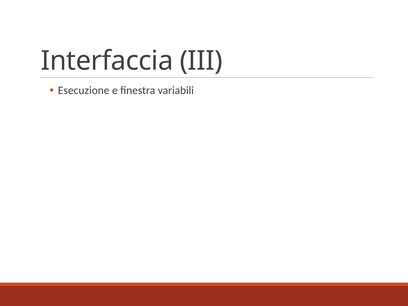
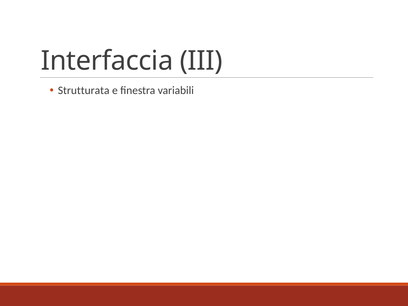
Esecuzione: Esecuzione -> Strutturata
